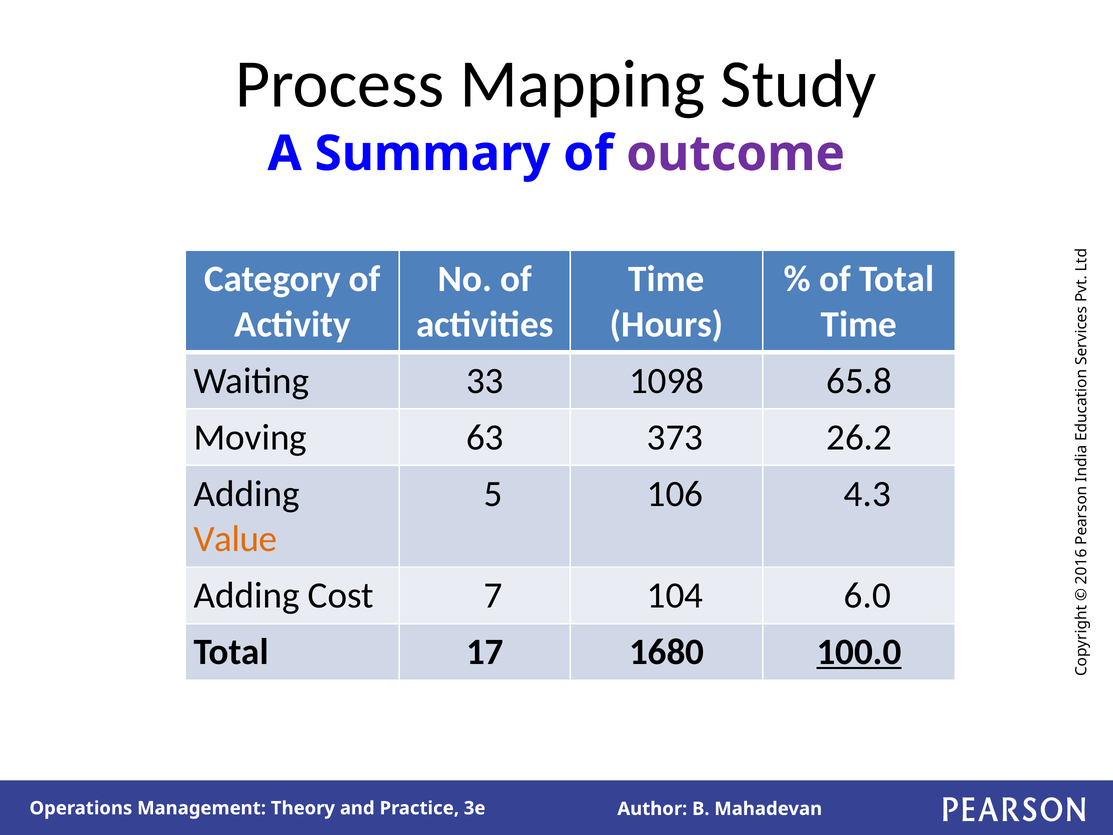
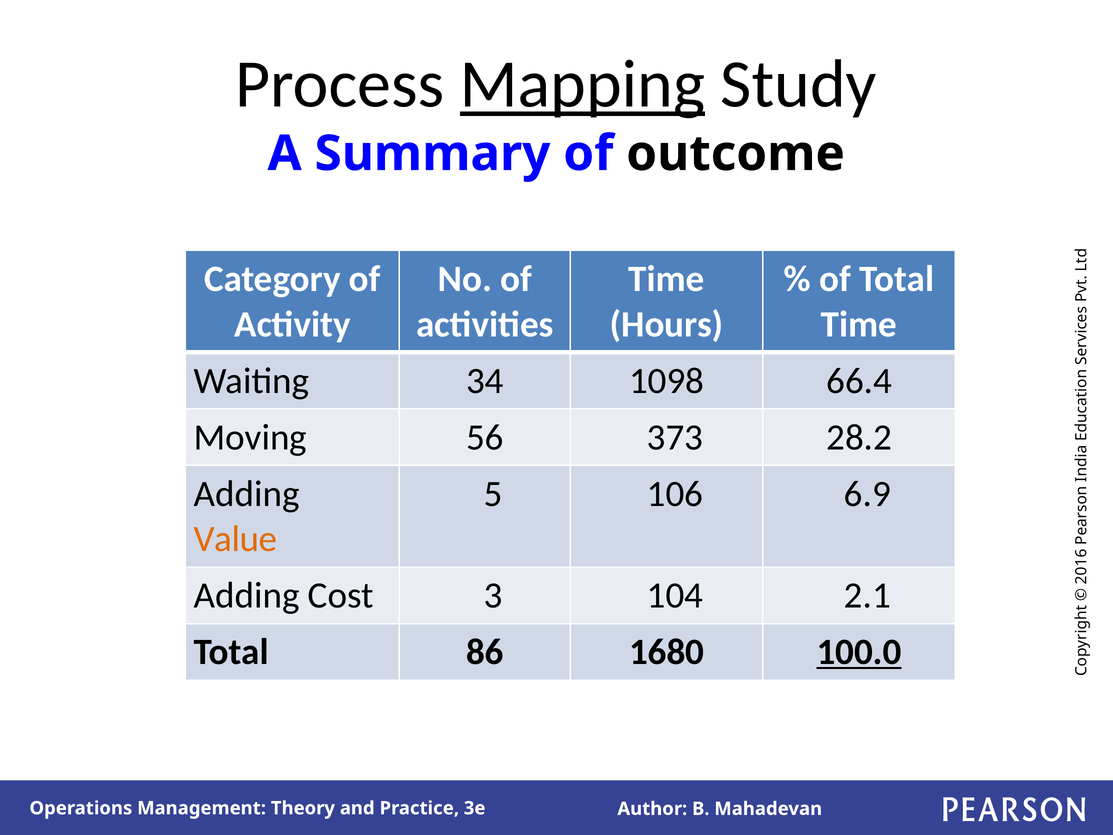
Mapping underline: none -> present
outcome colour: purple -> black
33: 33 -> 34
65.8: 65.8 -> 66.4
63: 63 -> 56
26.2: 26.2 -> 28.2
4.3: 4.3 -> 6.9
7: 7 -> 3
6.0: 6.0 -> 2.1
17: 17 -> 86
